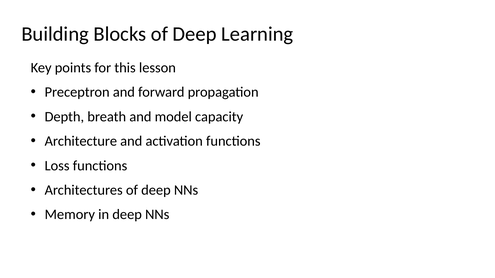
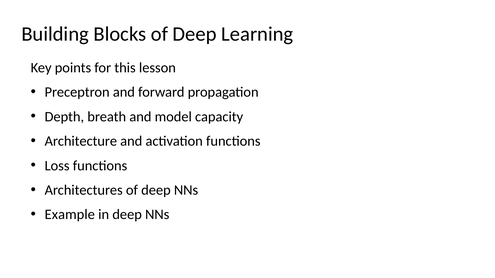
Memory: Memory -> Example
